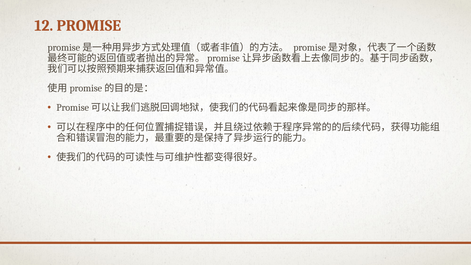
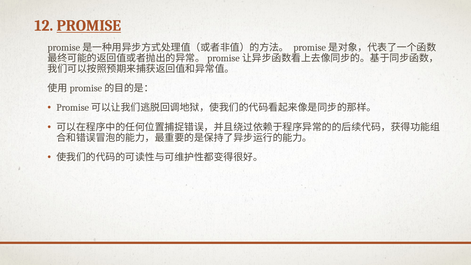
PROMISE underline: none -> present
